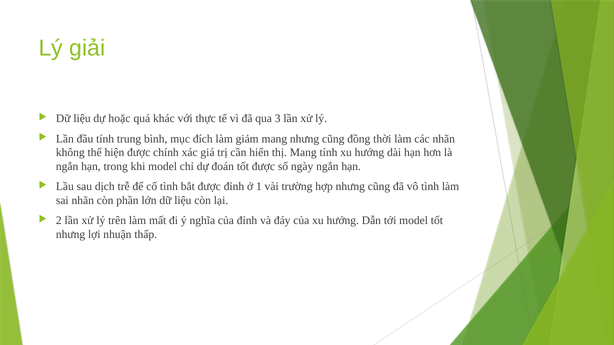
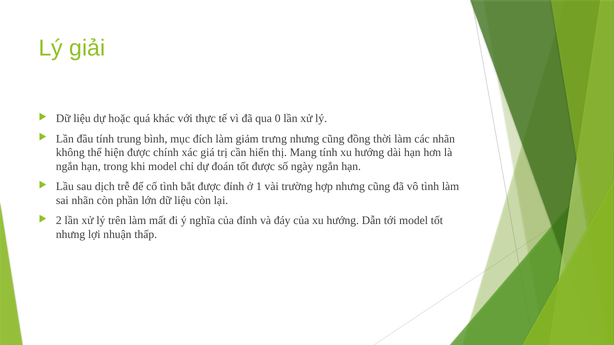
3: 3 -> 0
giảm mang: mang -> trưng
